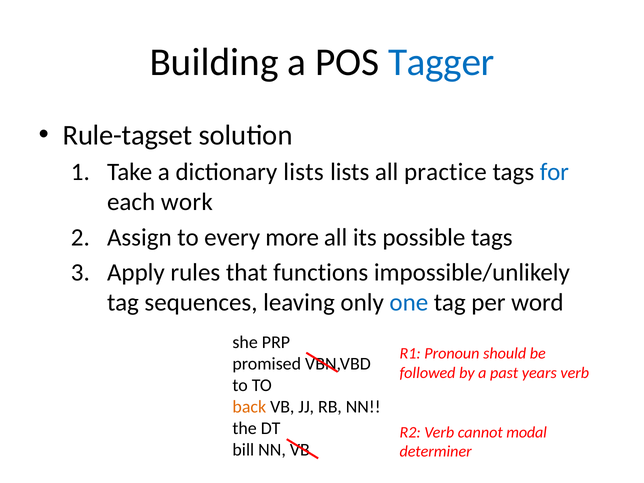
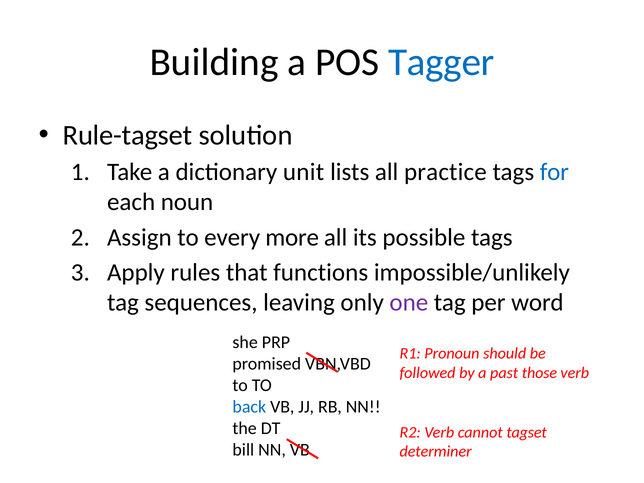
dictionary lists: lists -> unit
work: work -> noun
one colour: blue -> purple
years: years -> those
back colour: orange -> blue
modal: modal -> tagset
